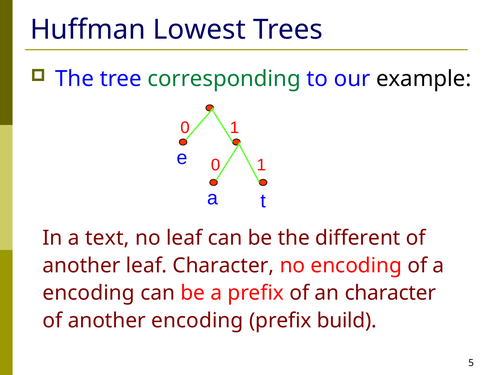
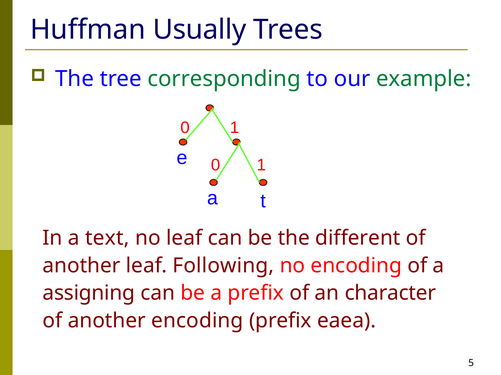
Lowest: Lowest -> Usually
example colour: black -> green
leaf Character: Character -> Following
encoding at (89, 294): encoding -> assigning
build: build -> eaea
